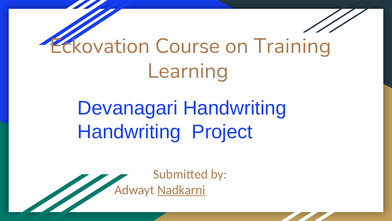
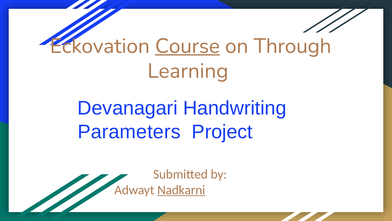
Course underline: none -> present
Training: Training -> Through
Handwriting at (129, 132): Handwriting -> Parameters
